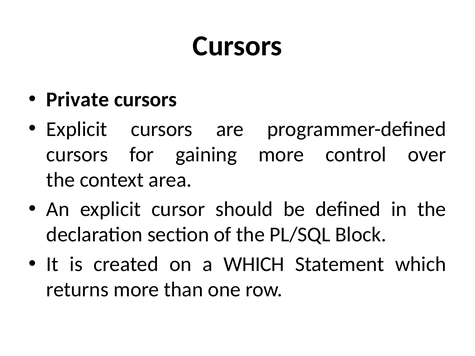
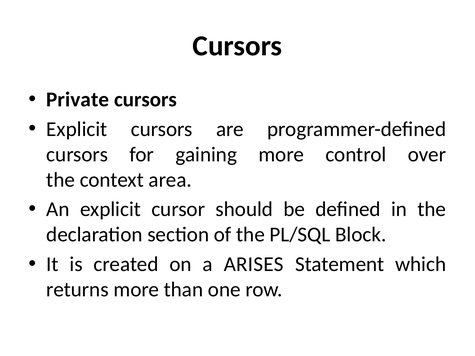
a WHICH: WHICH -> ARISES
